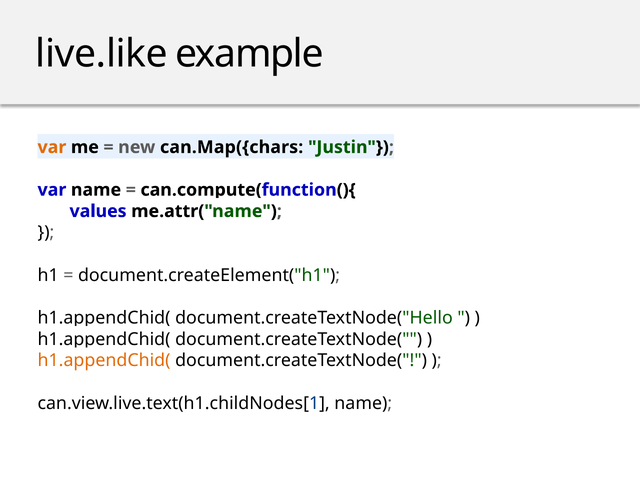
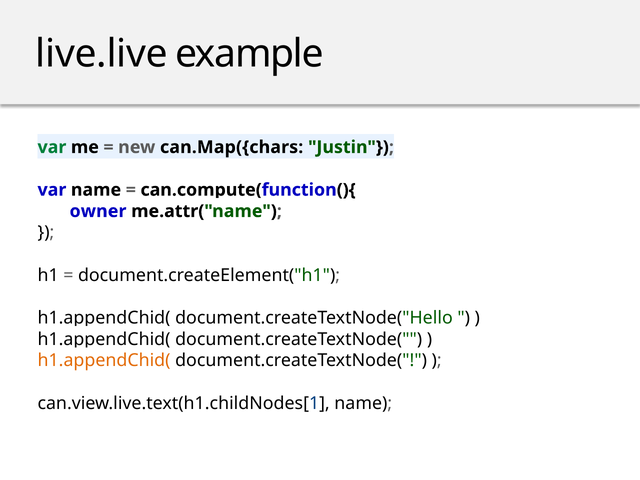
live.like: live.like -> live.live
var at (52, 147) colour: orange -> green
values: values -> owner
